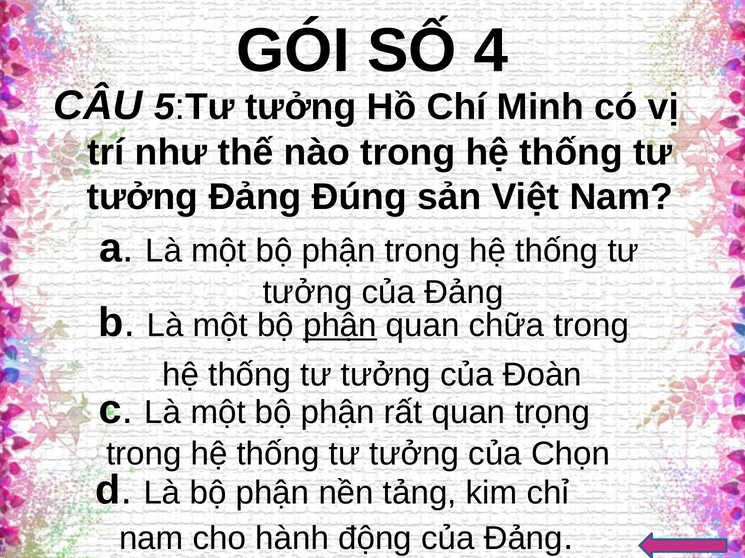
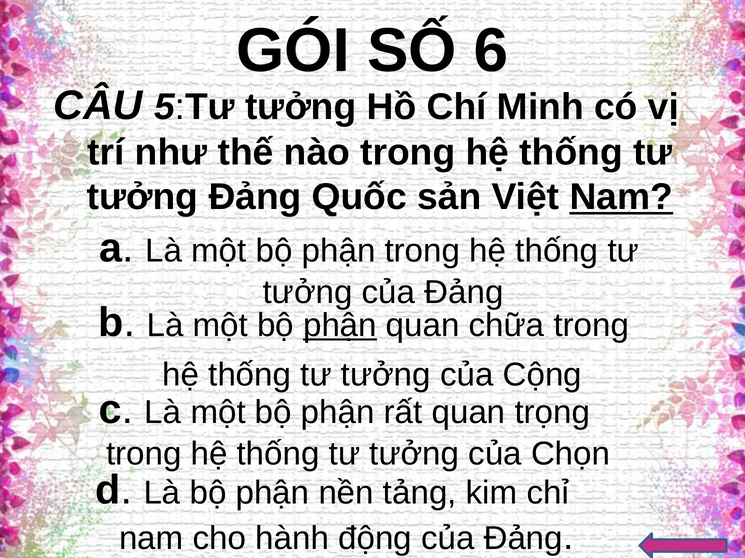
4: 4 -> 6
Đúng: Đúng -> Quốc
Nam at (621, 197) underline: none -> present
Đoàn: Đoàn -> Cộng
